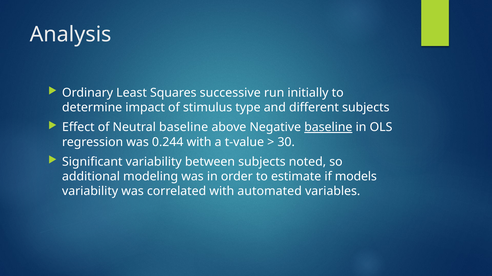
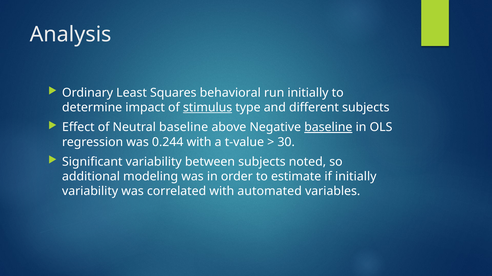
successive: successive -> behavioral
stimulus underline: none -> present
if models: models -> initially
